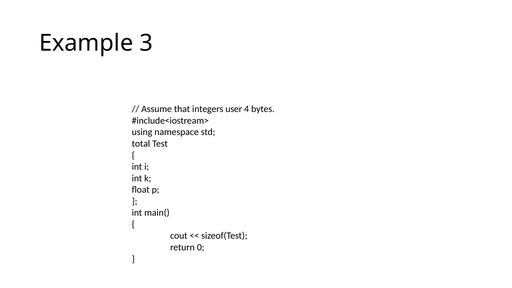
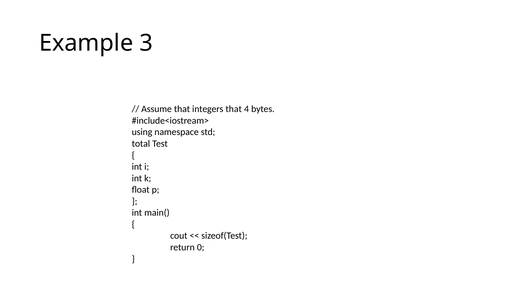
integers user: user -> that
